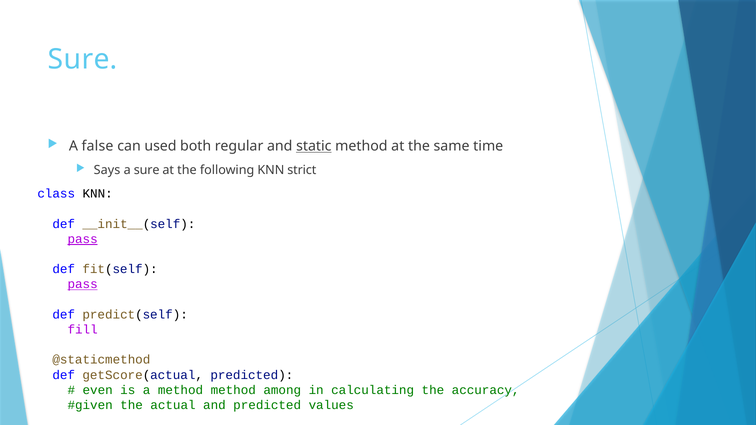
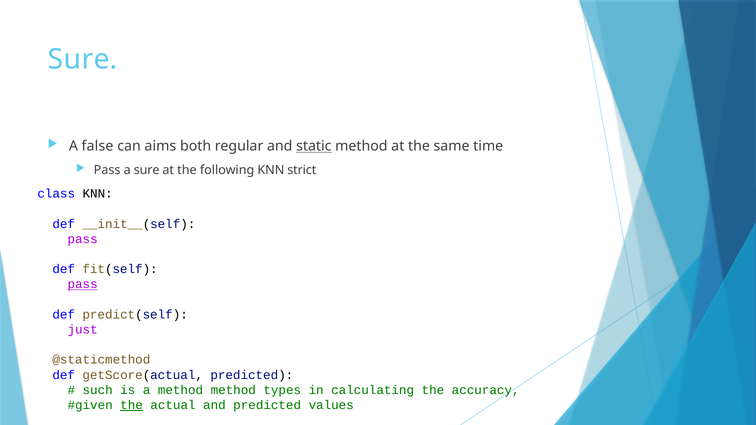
used: used -> aims
Says at (107, 170): Says -> Pass
pass at (83, 239) underline: present -> none
fill: fill -> just
even: even -> such
among: among -> types
the at (132, 405) underline: none -> present
